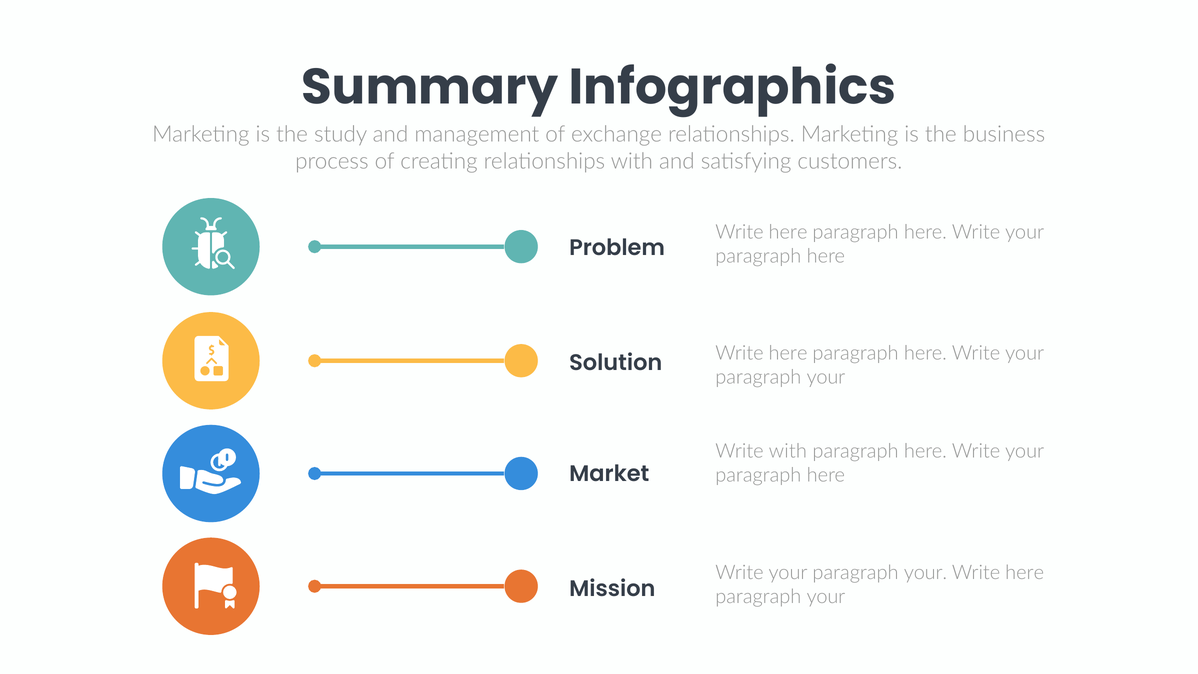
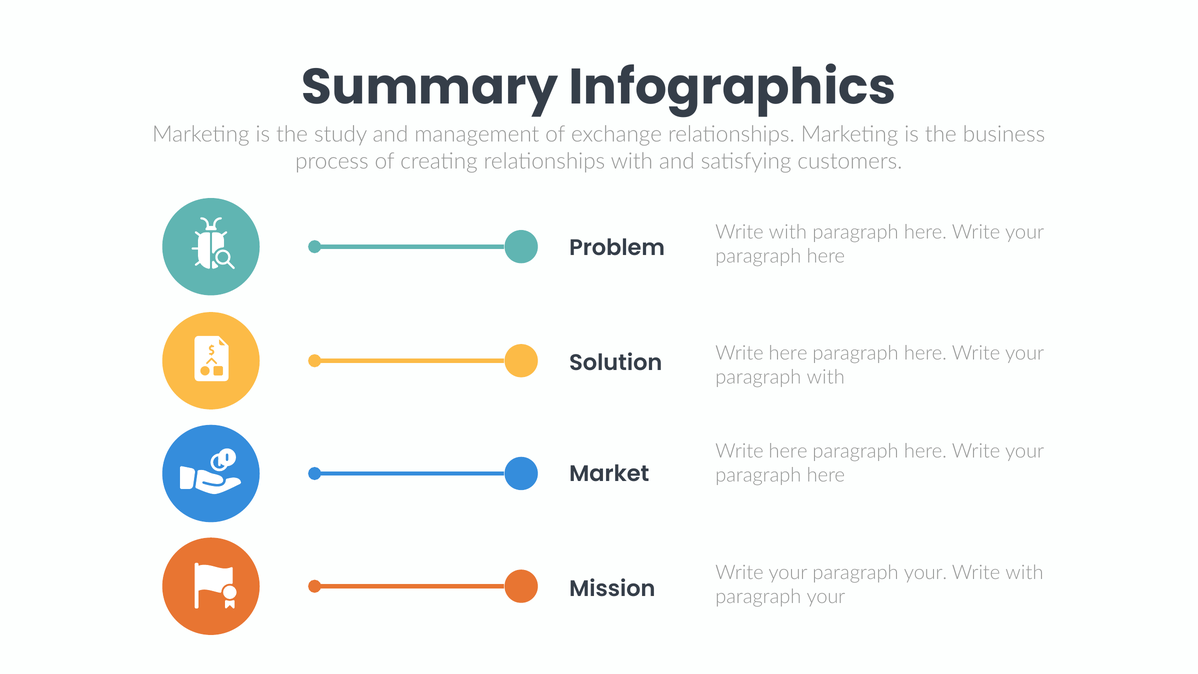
here at (788, 232): here -> with
your at (826, 377): your -> with
with at (788, 451): with -> here
here at (1025, 573): here -> with
